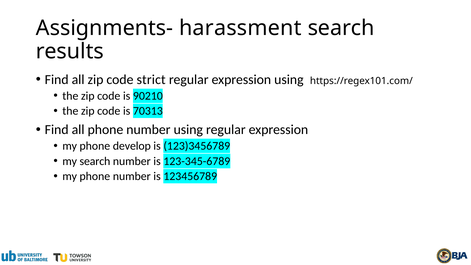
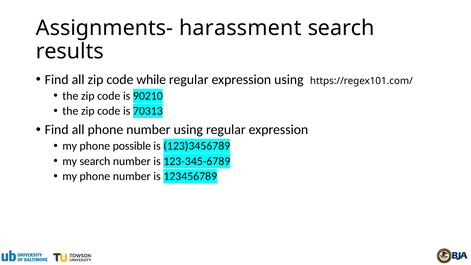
strict: strict -> while
develop: develop -> possible
